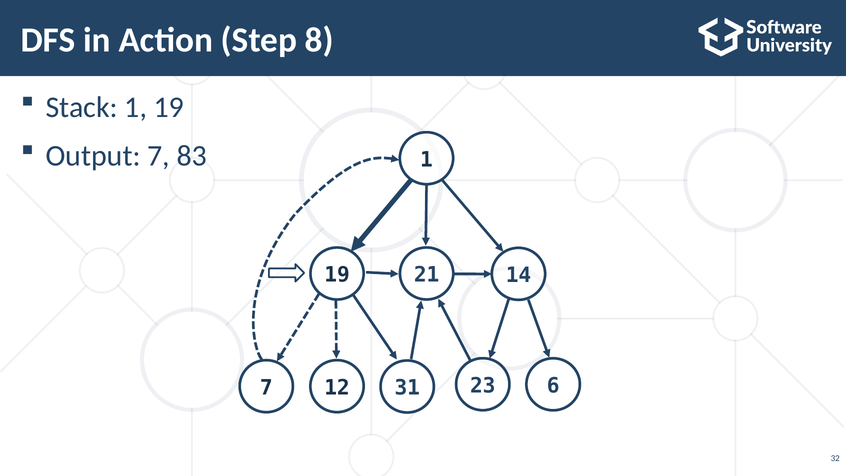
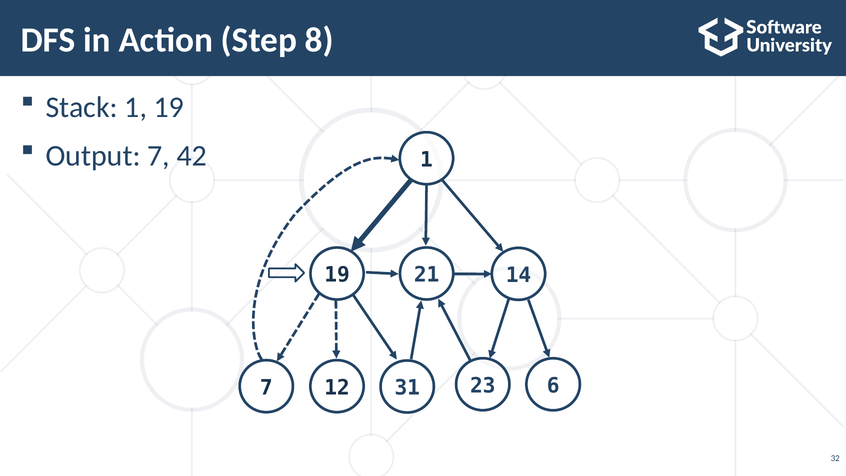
83: 83 -> 42
